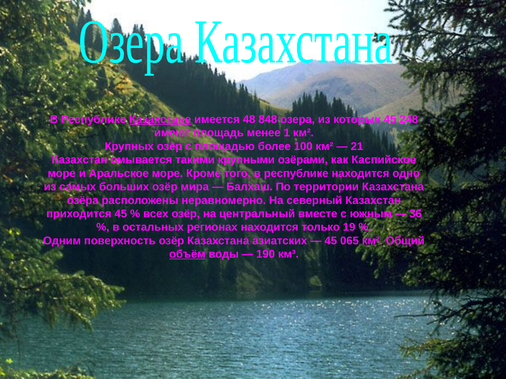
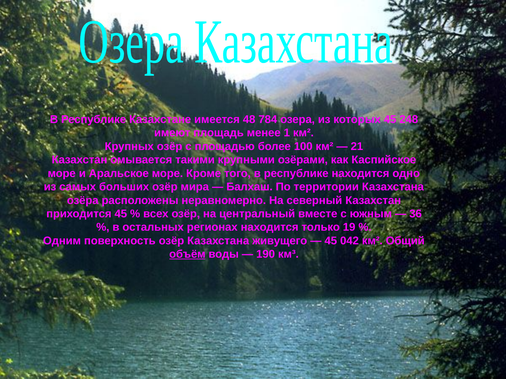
Казахстане underline: present -> none
848: 848 -> 784
азиатских: азиатских -> живущего
065: 065 -> 042
